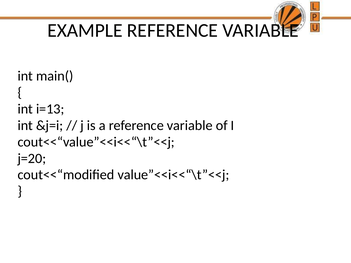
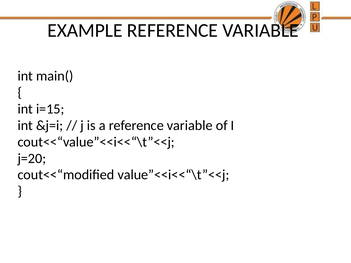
i=13: i=13 -> i=15
